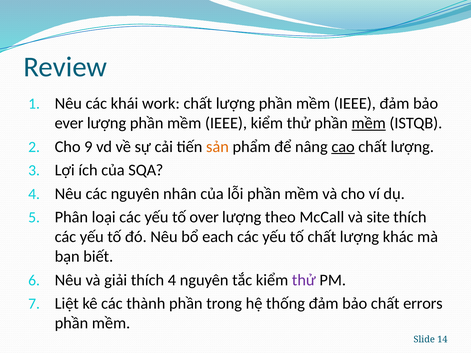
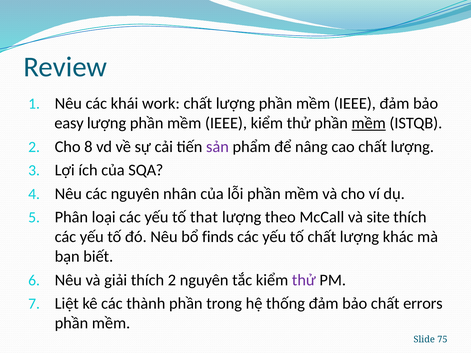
ever: ever -> easy
9: 9 -> 8
sản colour: orange -> purple
cao underline: present -> none
over: over -> that
each: each -> finds
thích 4: 4 -> 2
14: 14 -> 75
